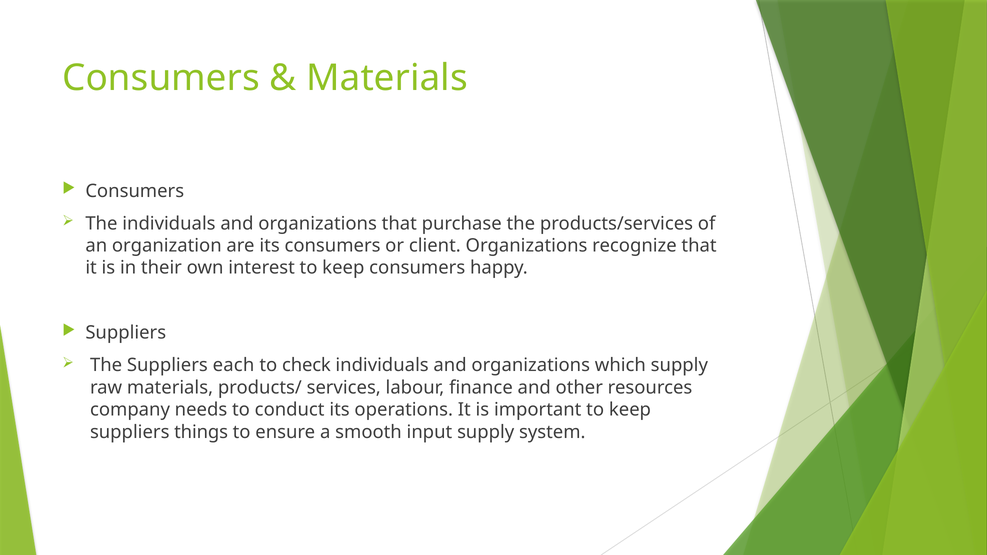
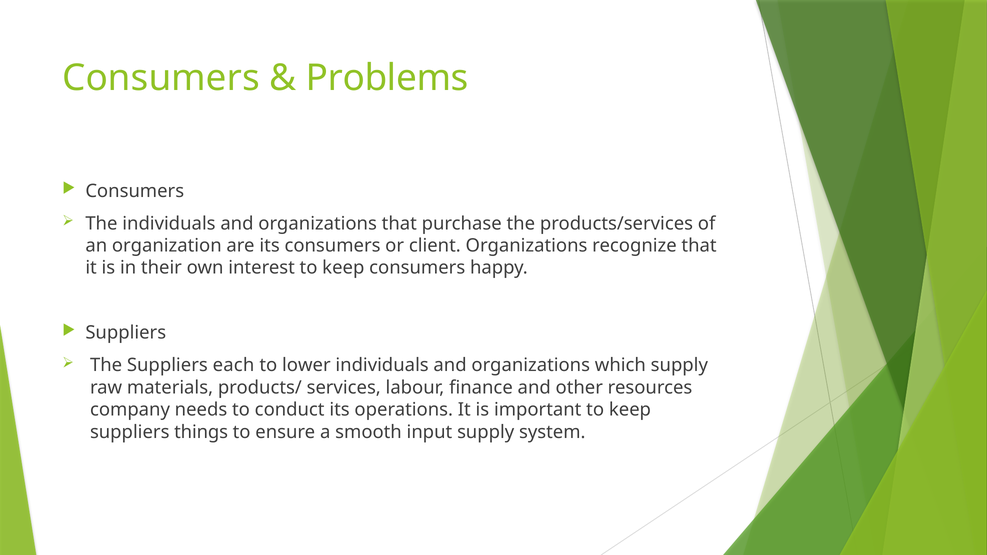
Materials at (387, 78): Materials -> Problems
check: check -> lower
